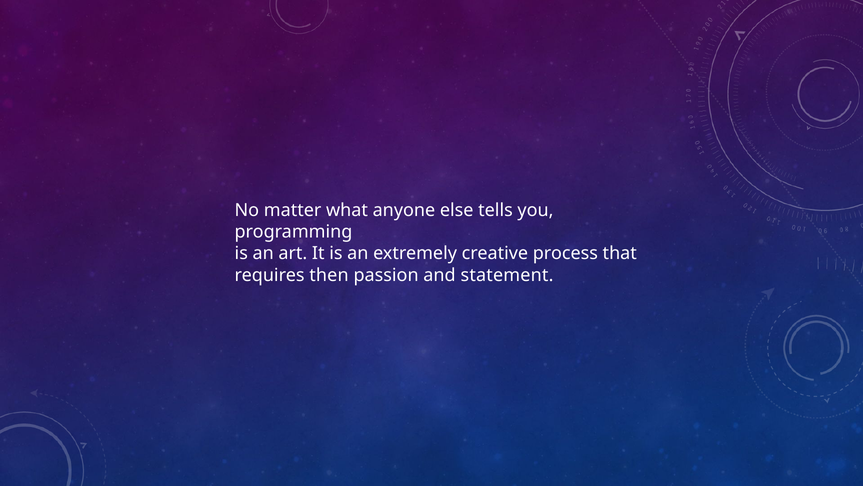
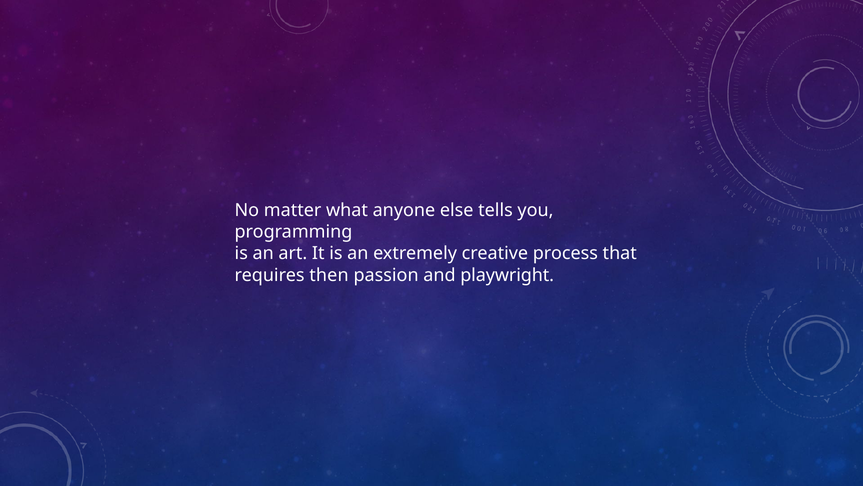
statement: statement -> playwright
